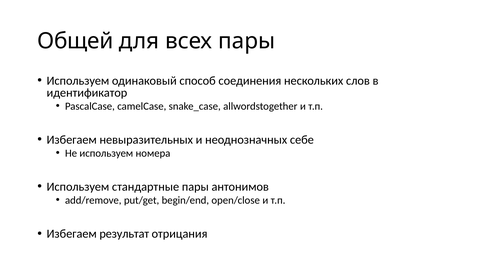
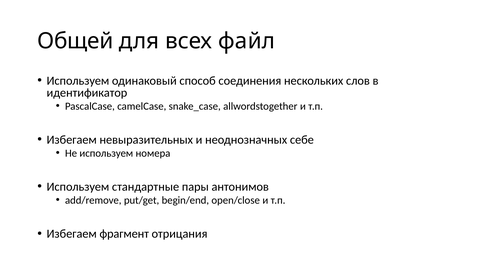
всех пары: пары -> файл
результат: результат -> фрагмент
